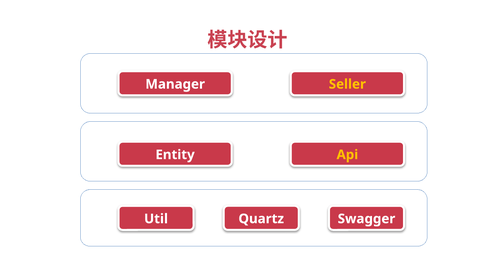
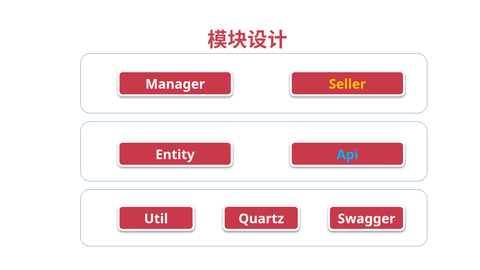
Api colour: yellow -> light blue
